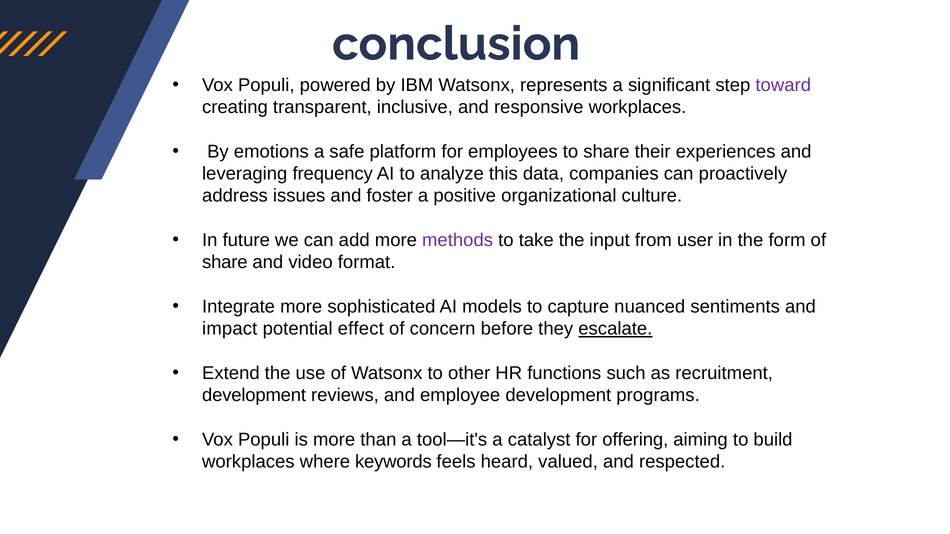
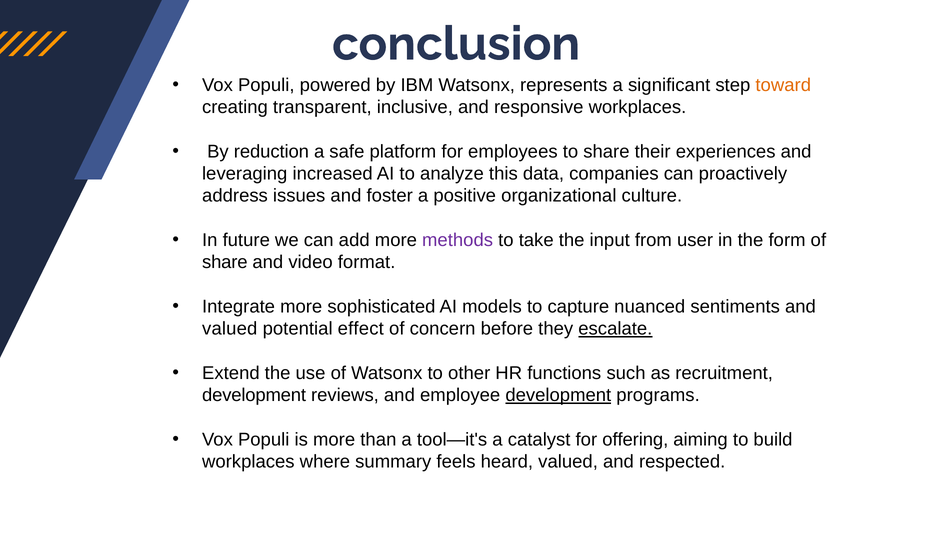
toward colour: purple -> orange
emotions: emotions -> reduction
frequency: frequency -> increased
impact at (230, 329): impact -> valued
development at (558, 396) underline: none -> present
keywords: keywords -> summary
